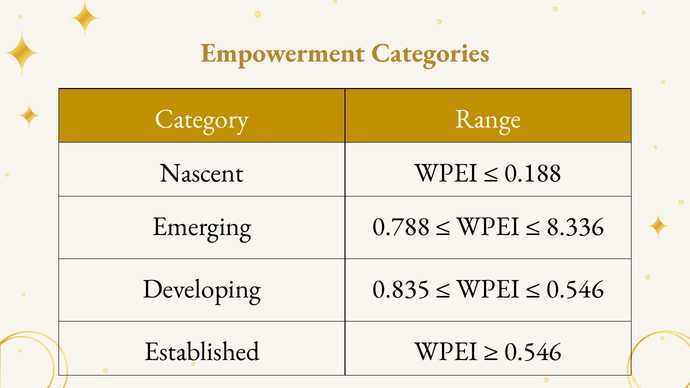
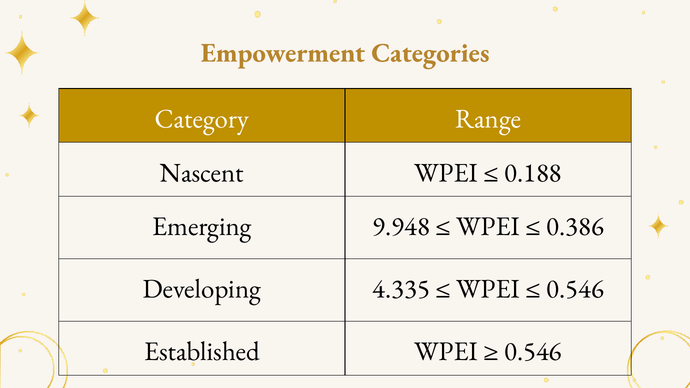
0.788: 0.788 -> 9.948
8.336: 8.336 -> 0.386
0.835: 0.835 -> 4.335
